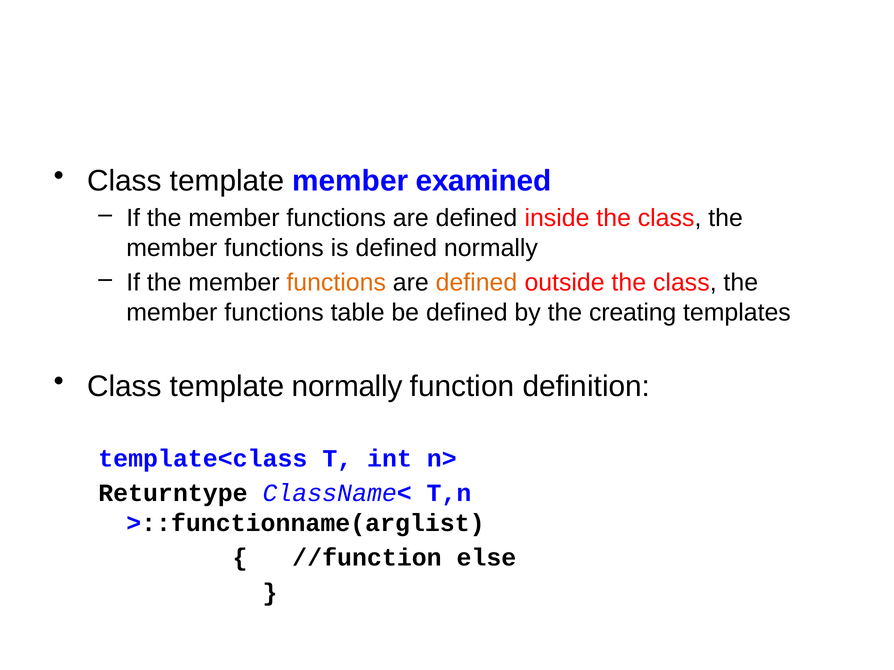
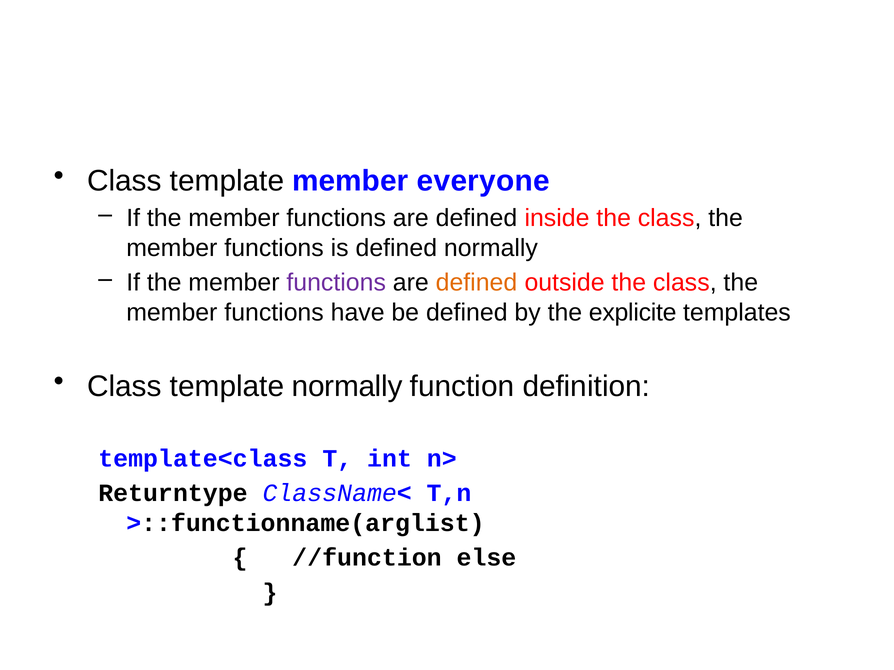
examined: examined -> everyone
functions at (336, 283) colour: orange -> purple
table: table -> have
creating: creating -> explicite
